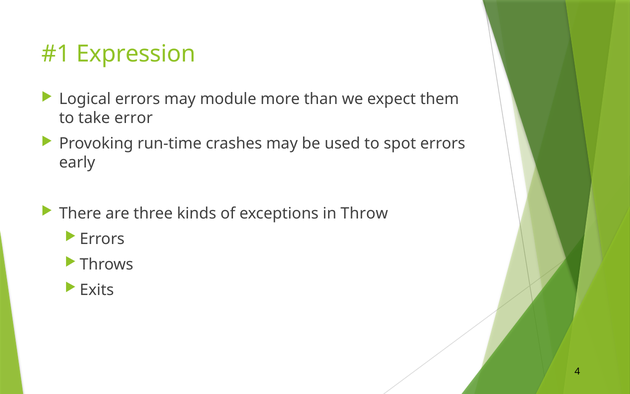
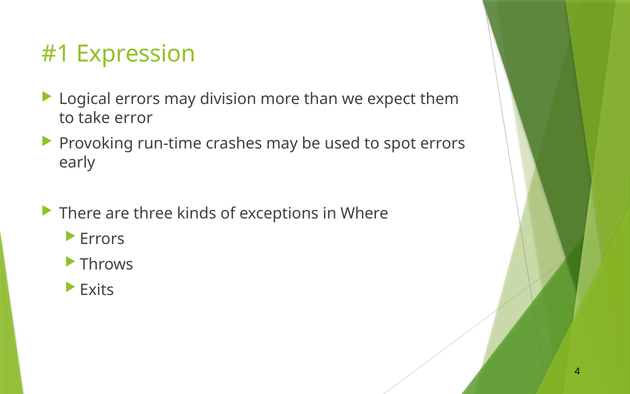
module: module -> division
Throw: Throw -> Where
